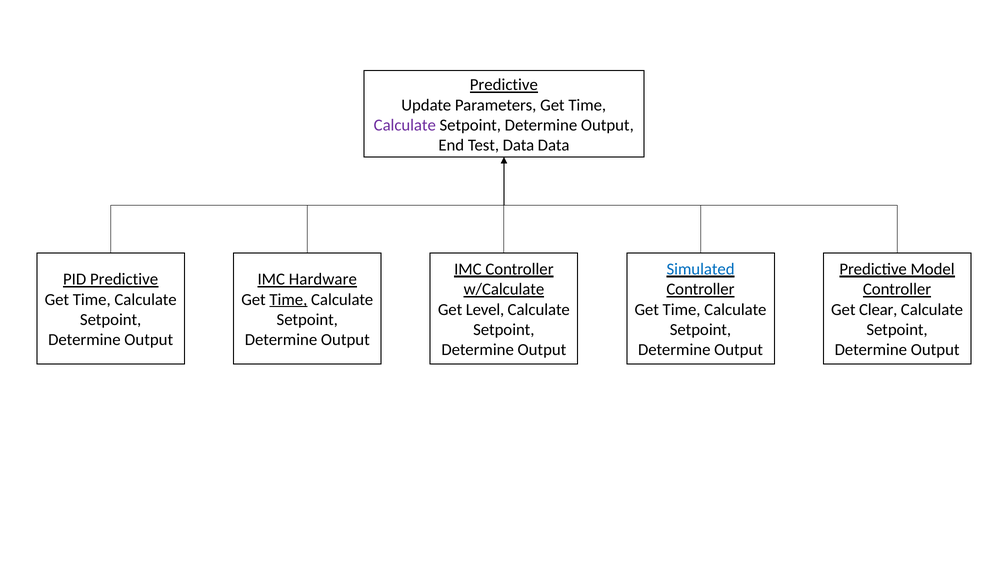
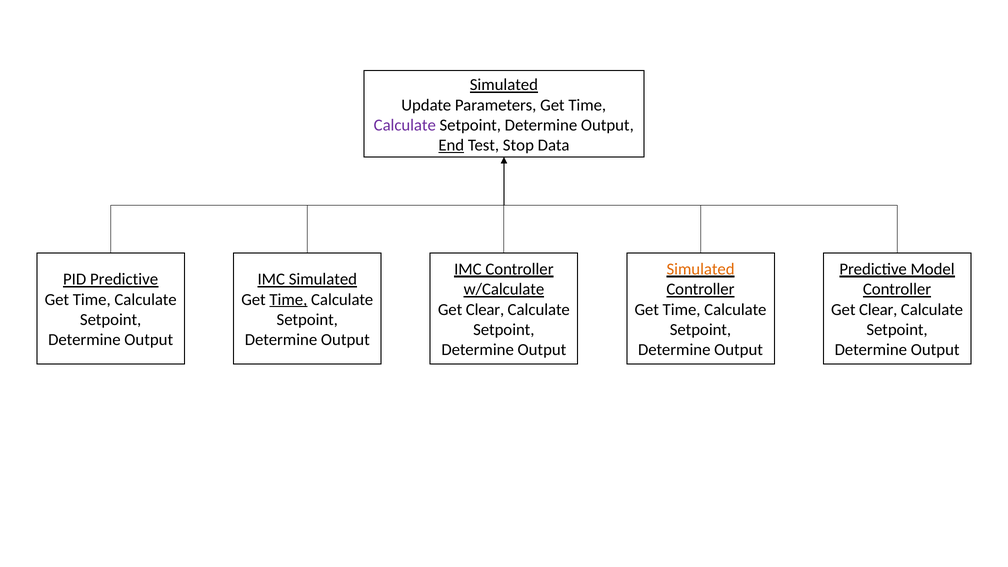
Predictive at (504, 85): Predictive -> Simulated
End underline: none -> present
Test Data: Data -> Stop
Simulated at (701, 269) colour: blue -> orange
IMC Hardware: Hardware -> Simulated
Level at (485, 310): Level -> Clear
